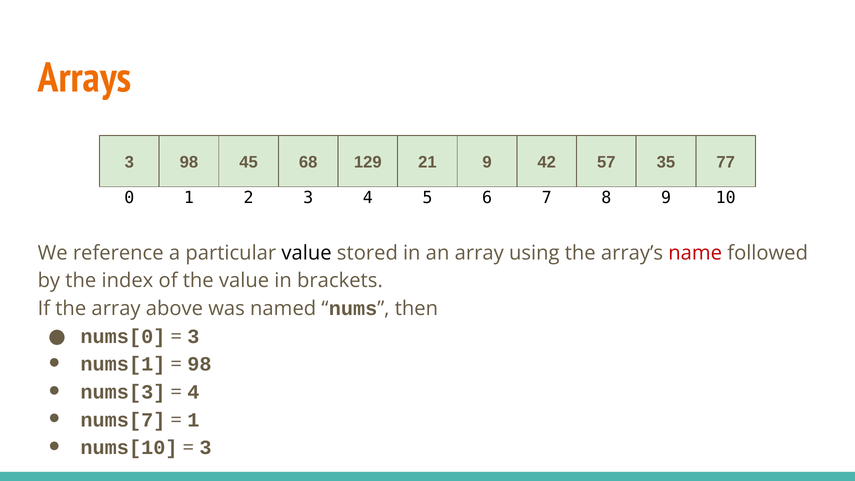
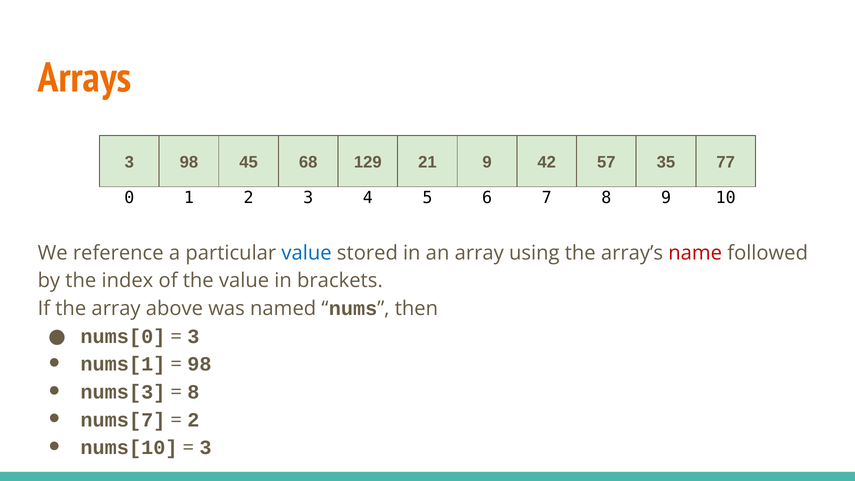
value at (307, 253) colour: black -> blue
4 at (193, 392): 4 -> 8
1 at (193, 420): 1 -> 2
